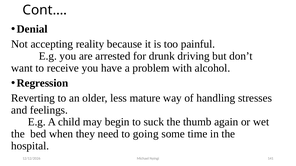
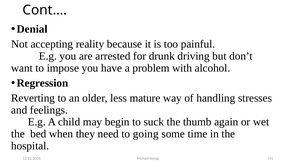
receive: receive -> impose
